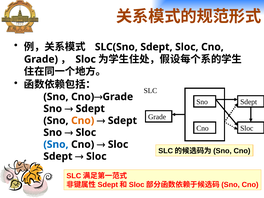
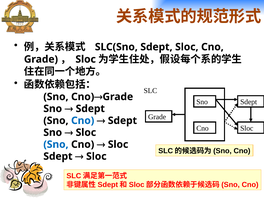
Cno at (83, 121) colour: orange -> blue
